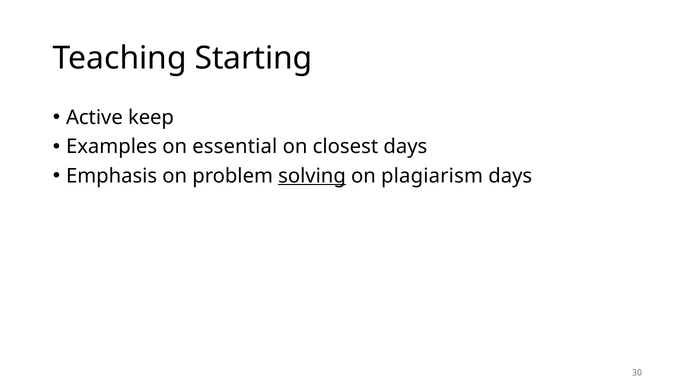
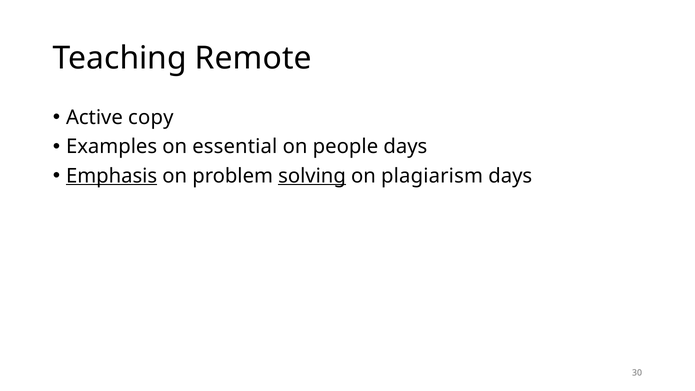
Starting: Starting -> Remote
keep: keep -> copy
closest: closest -> people
Emphasis underline: none -> present
